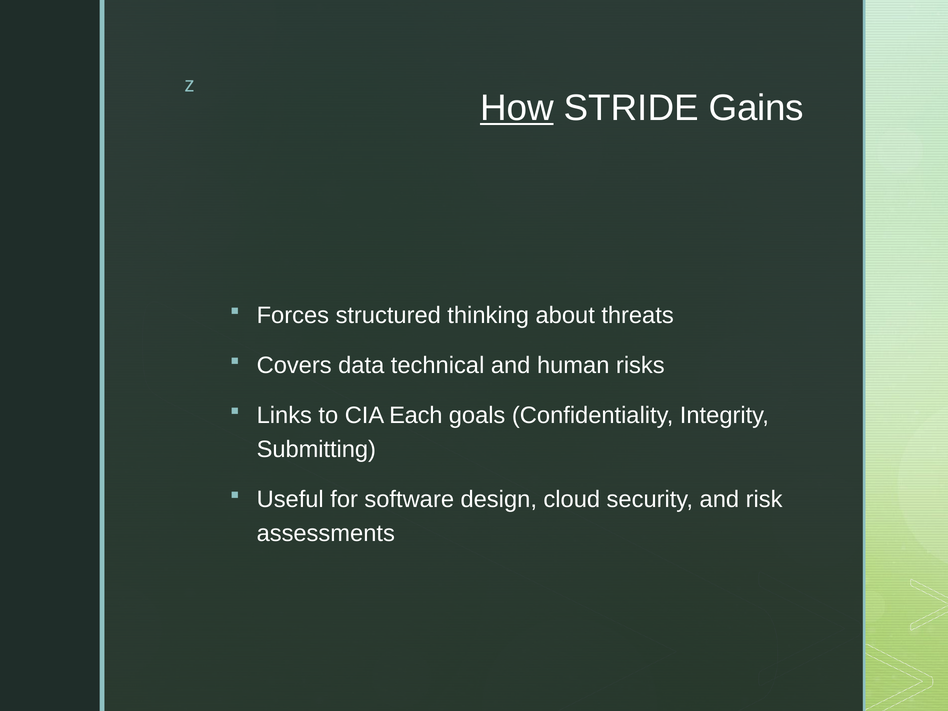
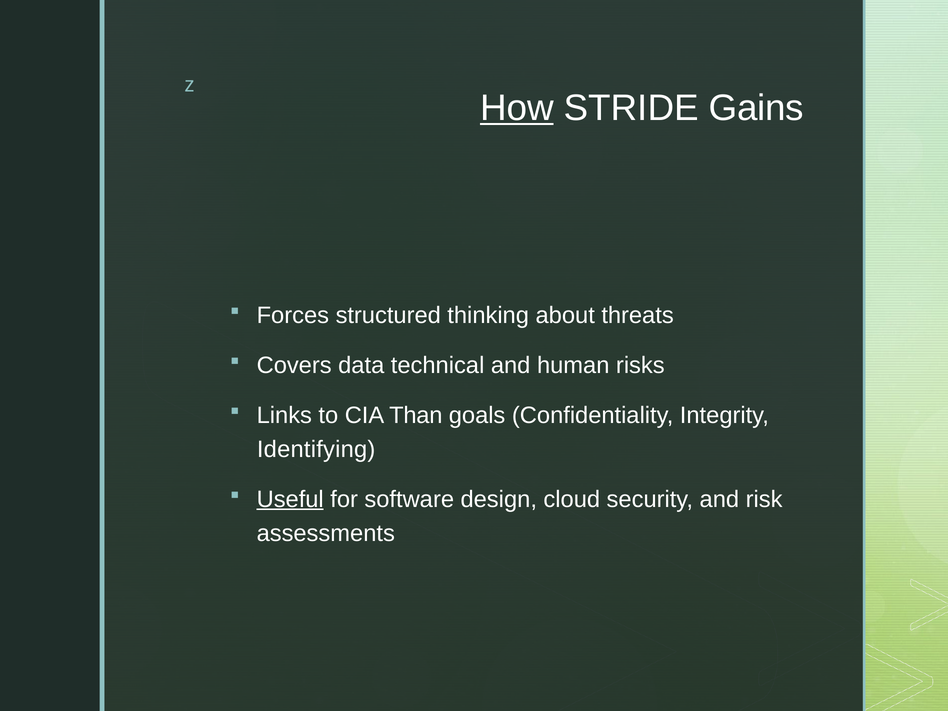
Each: Each -> Than
Submitting: Submitting -> Identifying
Useful underline: none -> present
